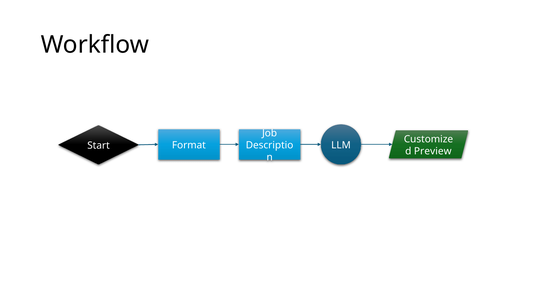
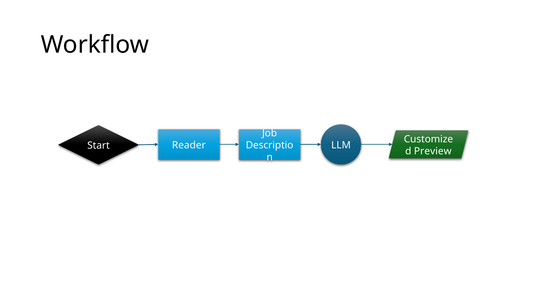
Format: Format -> Reader
